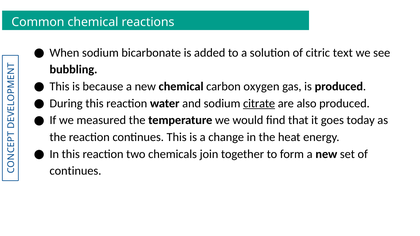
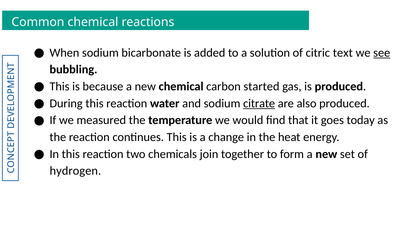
see underline: none -> present
oxygen: oxygen -> started
continues at (75, 171): continues -> hydrogen
